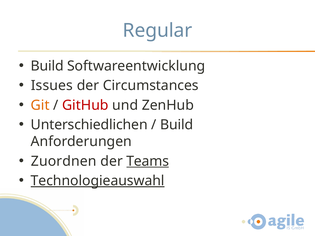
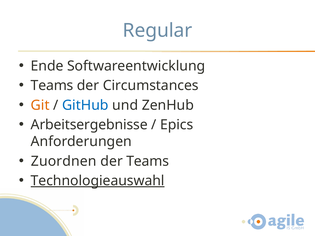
Build at (47, 66): Build -> Ende
Issues at (52, 86): Issues -> Teams
GitHub colour: red -> blue
Unterschiedlichen: Unterschiedlichen -> Arbeitsergebnisse
Build at (177, 125): Build -> Epics
Teams at (148, 161) underline: present -> none
